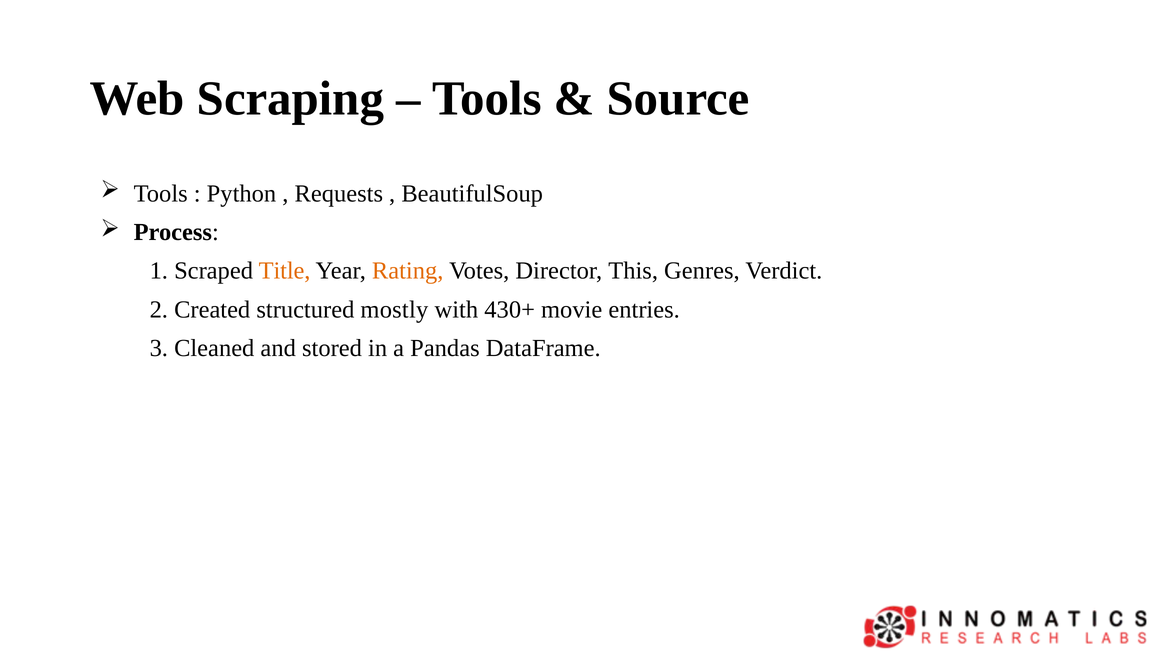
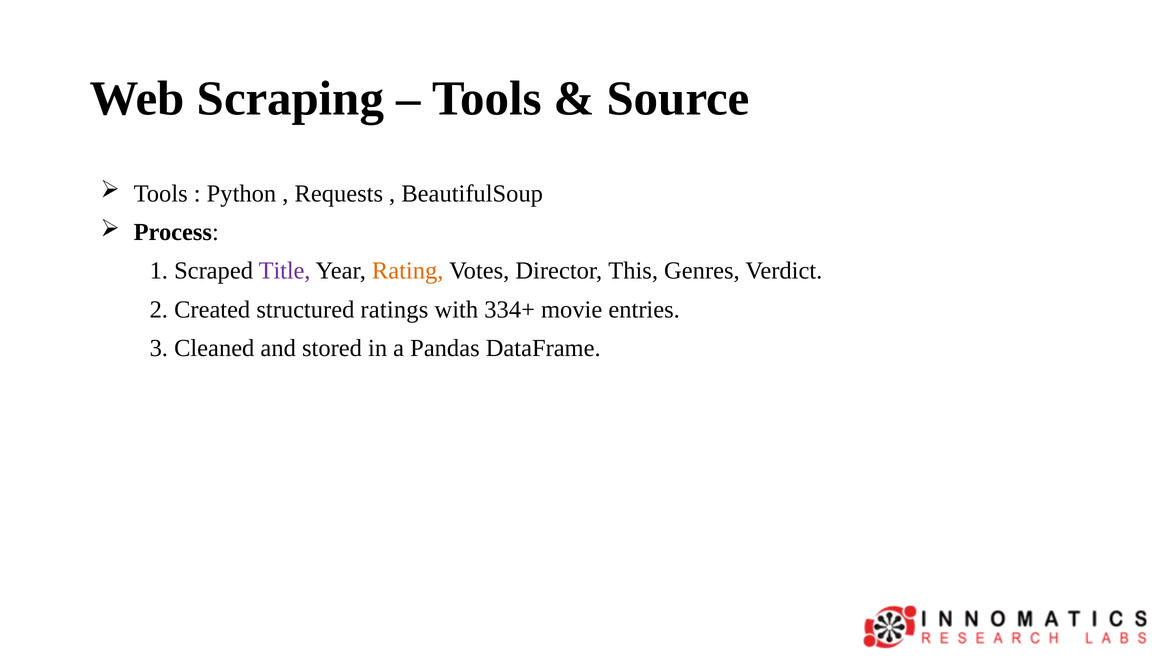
Title colour: orange -> purple
mostly: mostly -> ratings
430+: 430+ -> 334+
